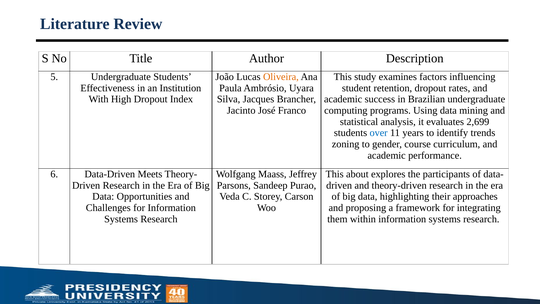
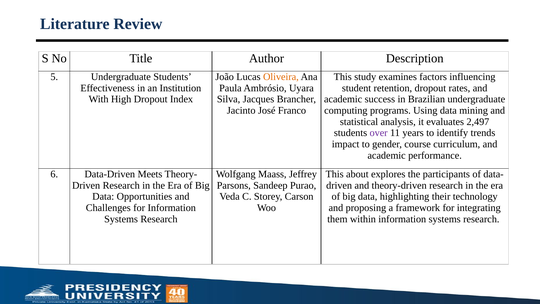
2,699: 2,699 -> 2,497
over colour: blue -> purple
zoning: zoning -> impact
approaches: approaches -> technology
